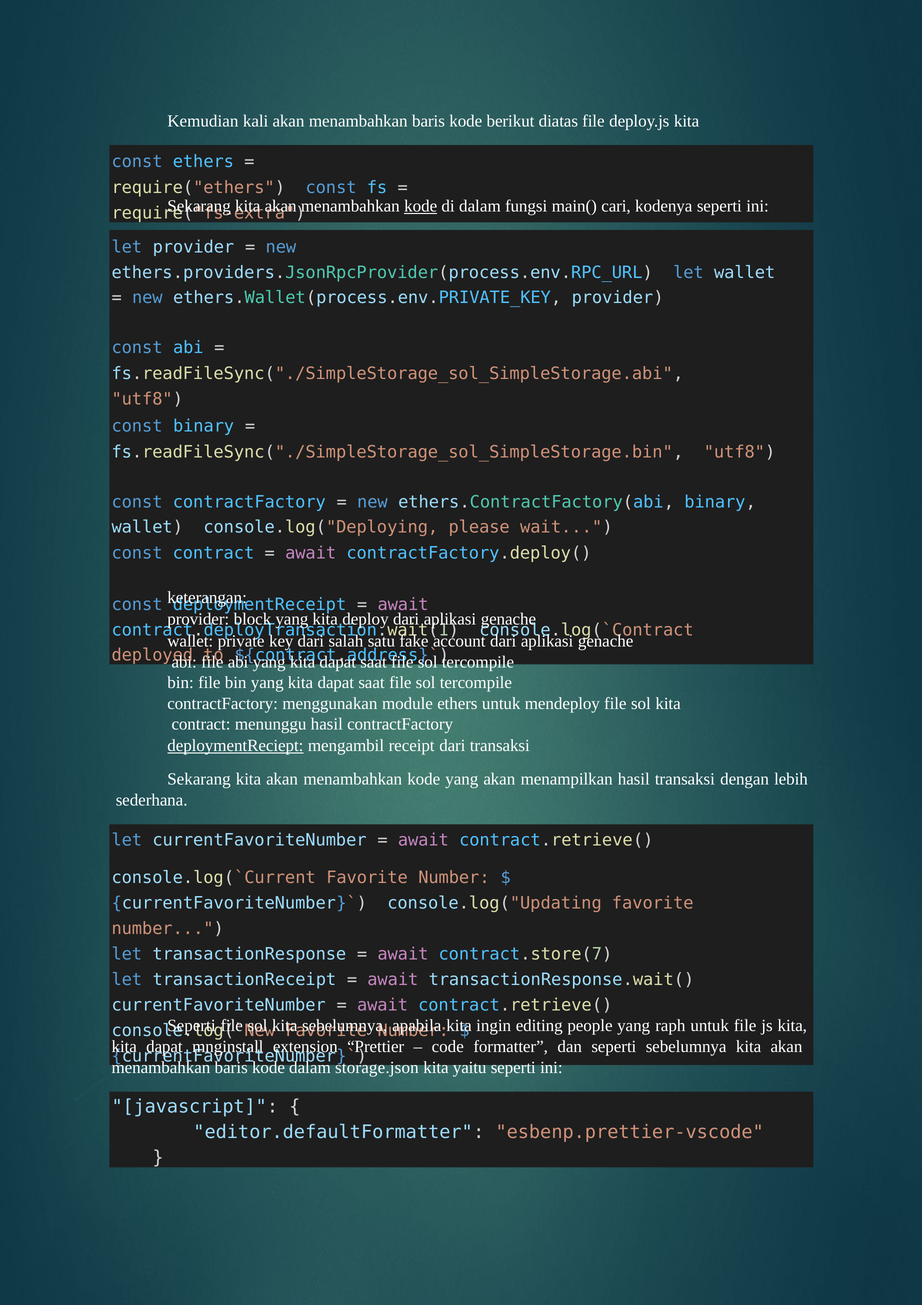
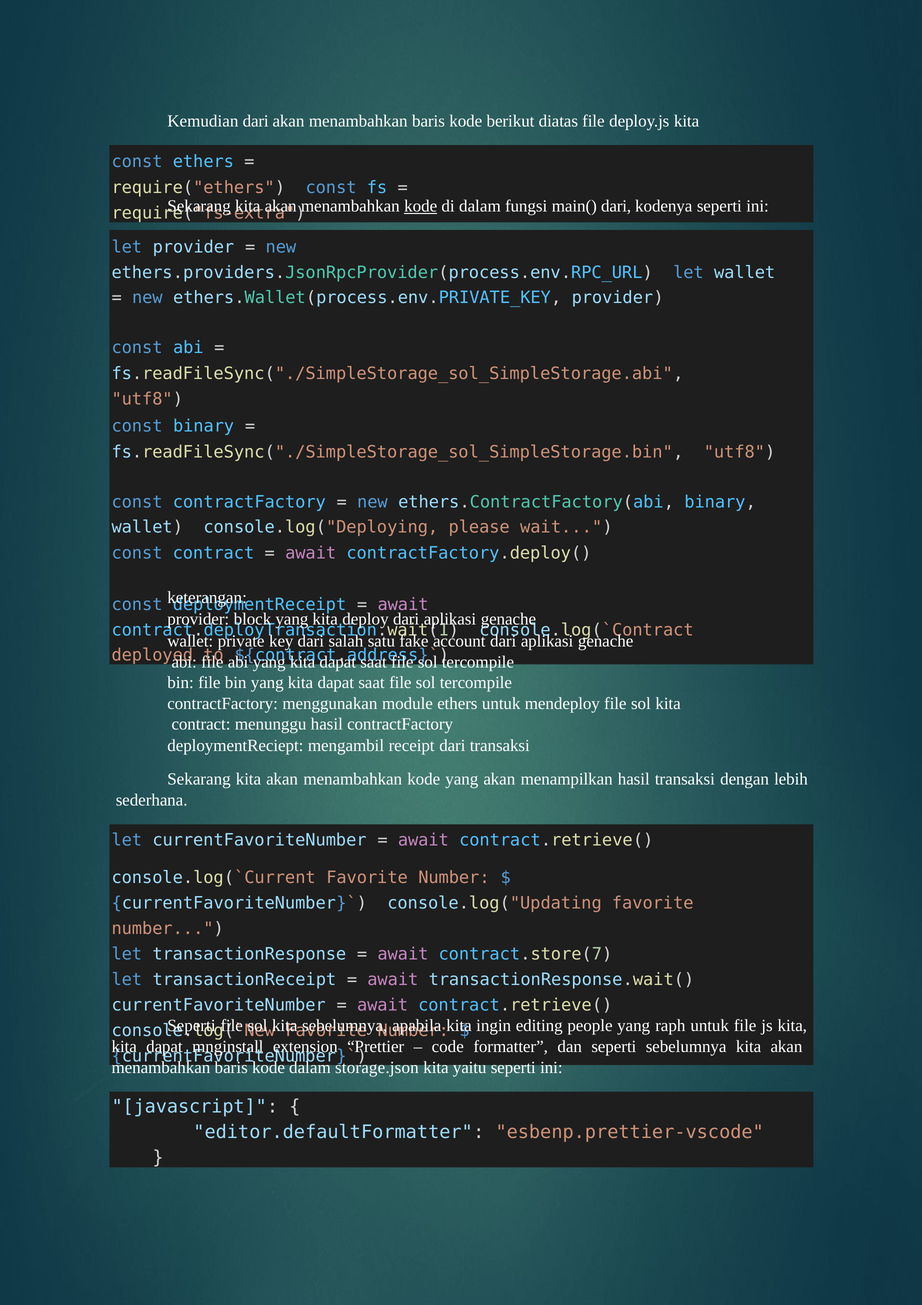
Kemudian kali: kali -> dari
main( cari: cari -> dari
deploymentReciept underline: present -> none
